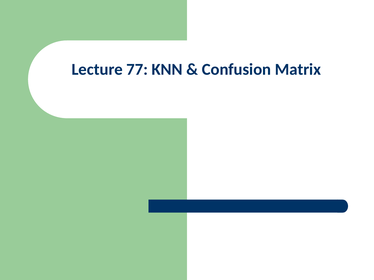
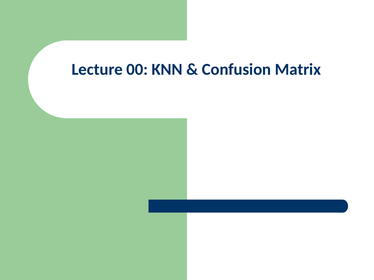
77: 77 -> 00
